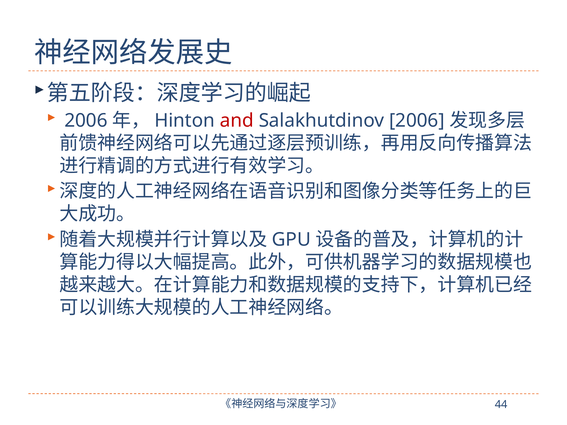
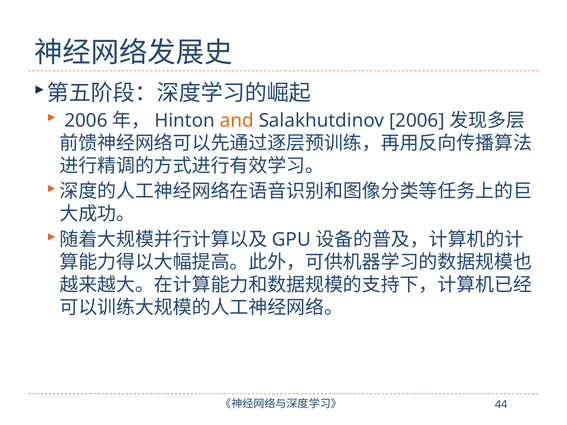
and colour: red -> orange
